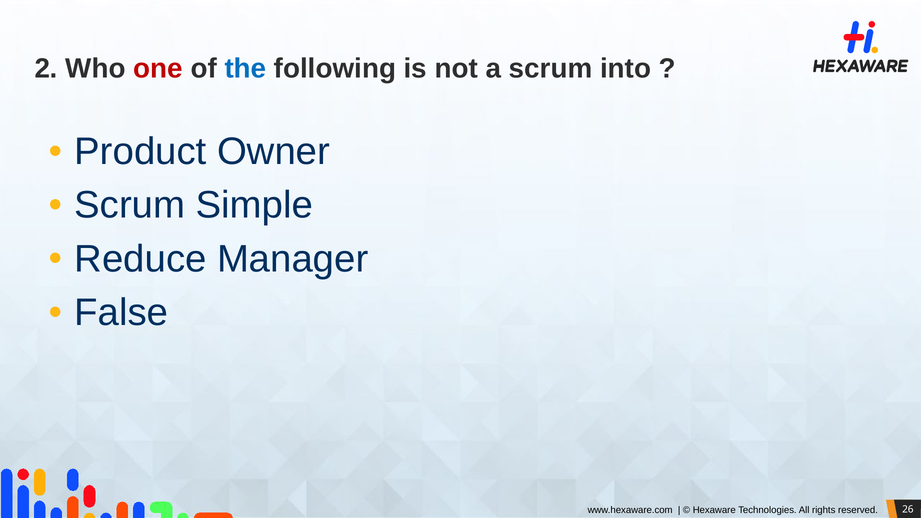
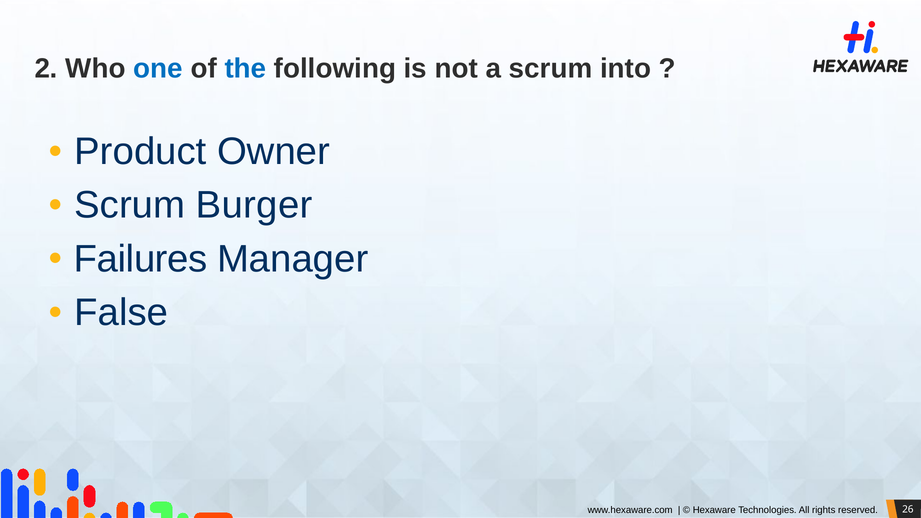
one colour: red -> blue
Simple: Simple -> Burger
Reduce: Reduce -> Failures
